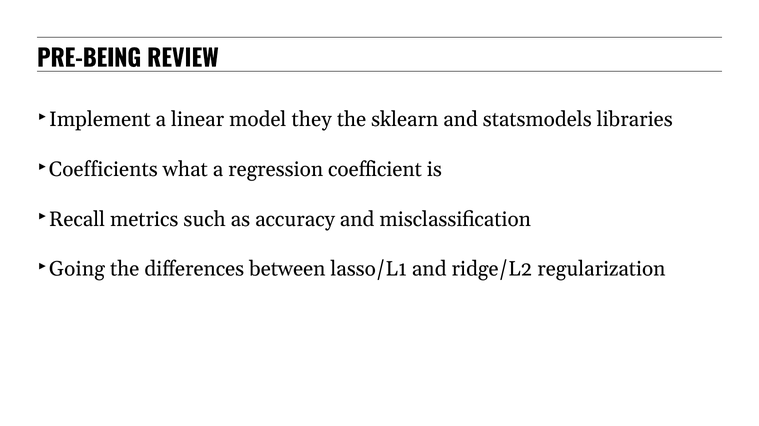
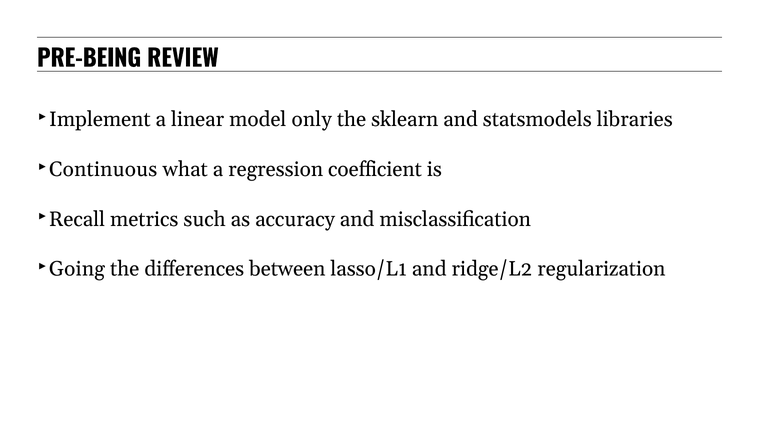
they: they -> only
Coefficients: Coefficients -> Continuous
